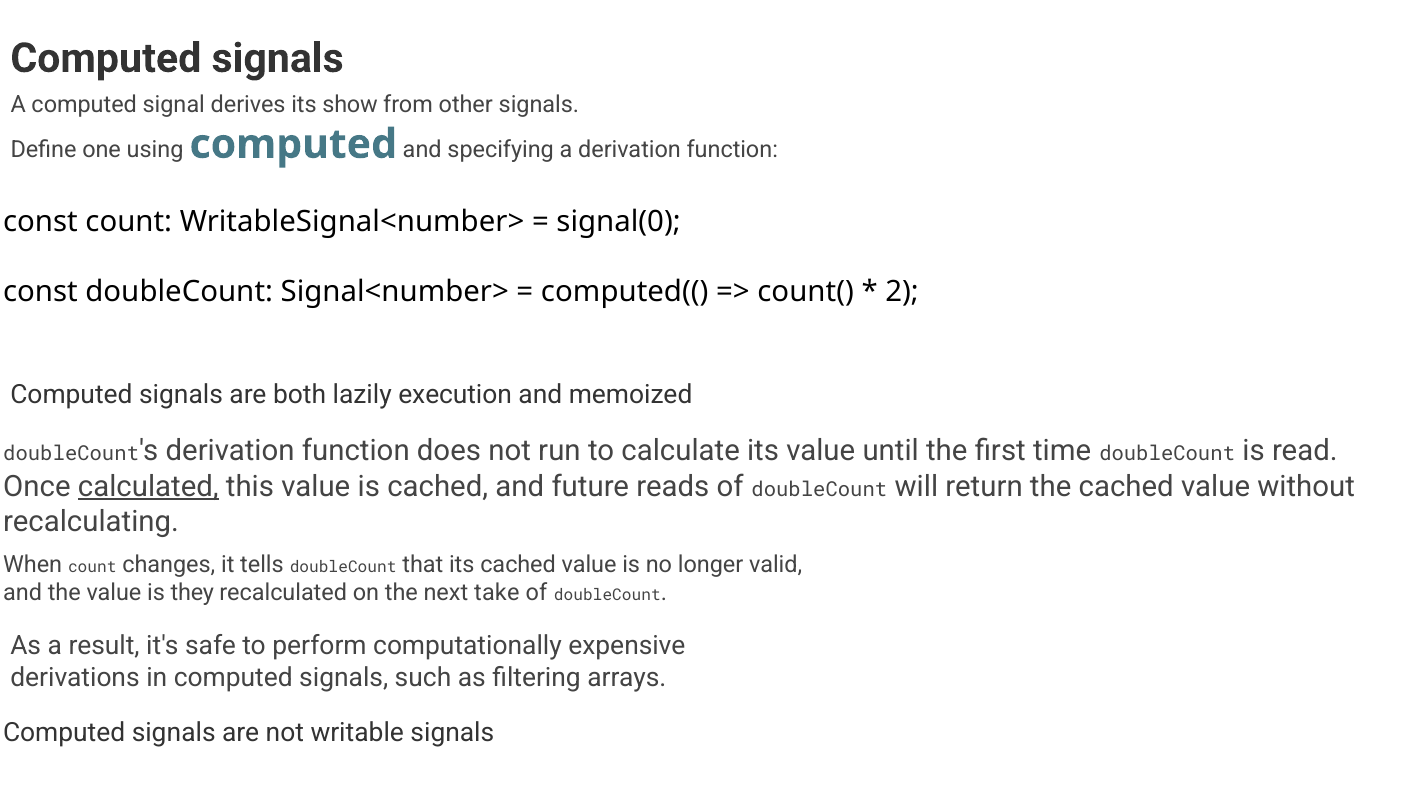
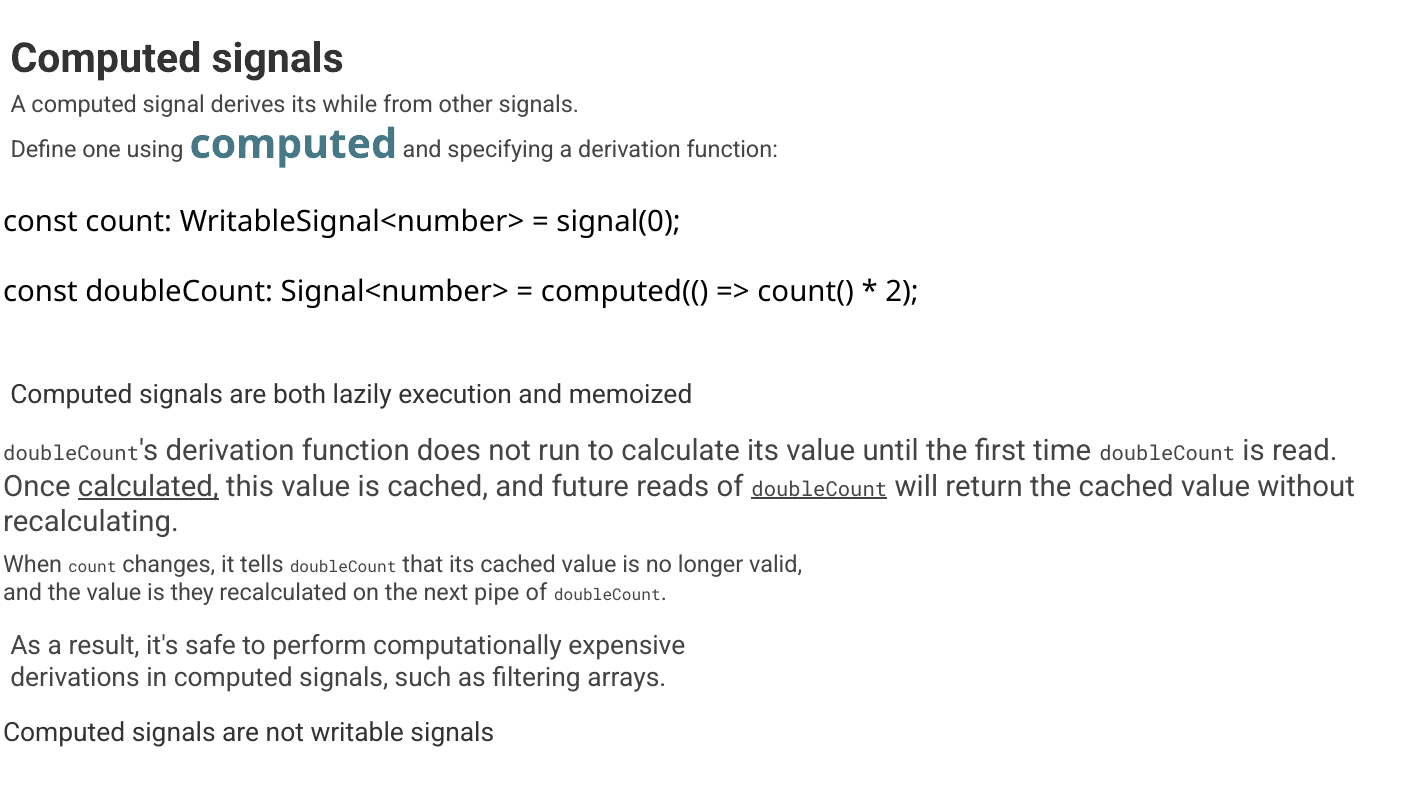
show: show -> while
doubleCount at (819, 489) underline: none -> present
take: take -> pipe
